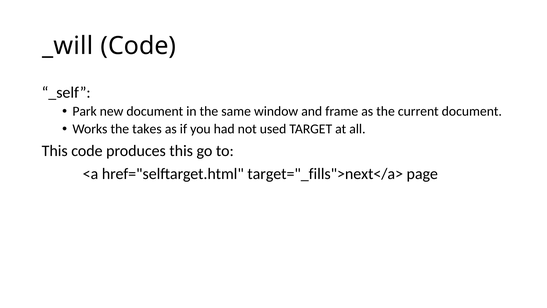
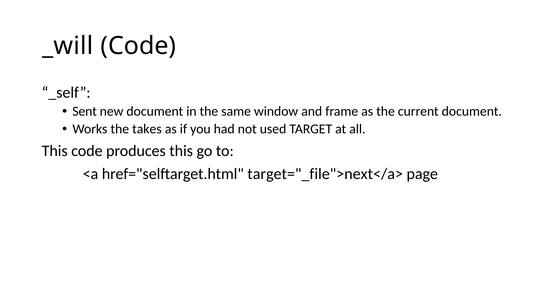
Park: Park -> Sent
target="_fills">next</a>: target="_fills">next</a> -> target="_file">next</a>
